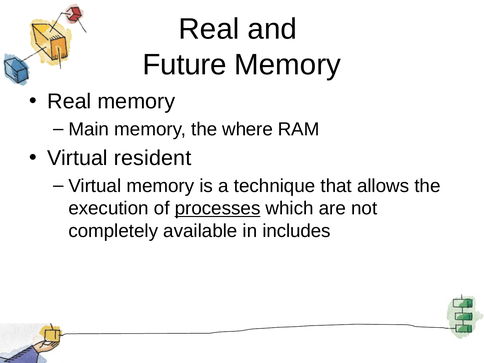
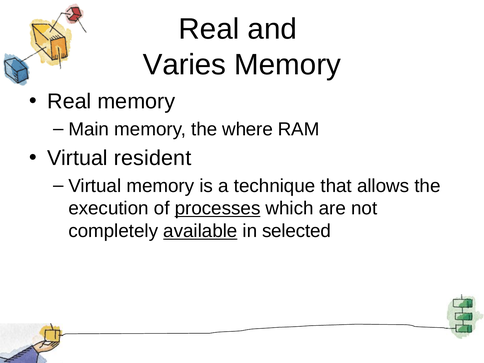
Future: Future -> Varies
available underline: none -> present
includes: includes -> selected
